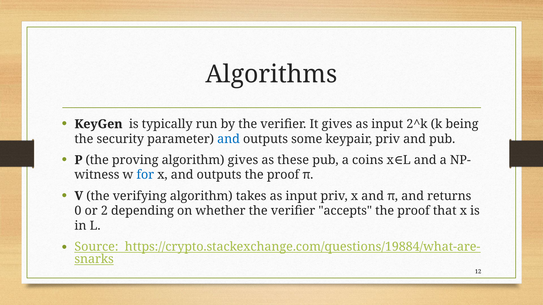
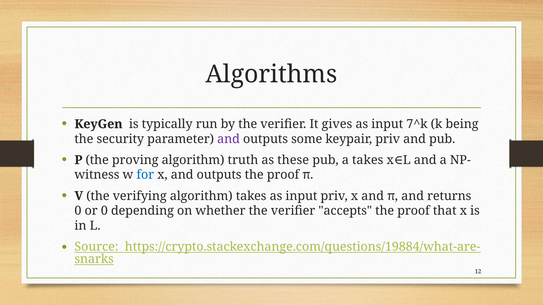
2^k: 2^k -> 7^k
and at (229, 139) colour: blue -> purple
algorithm gives: gives -> truth
a coins: coins -> takes
or 2: 2 -> 0
